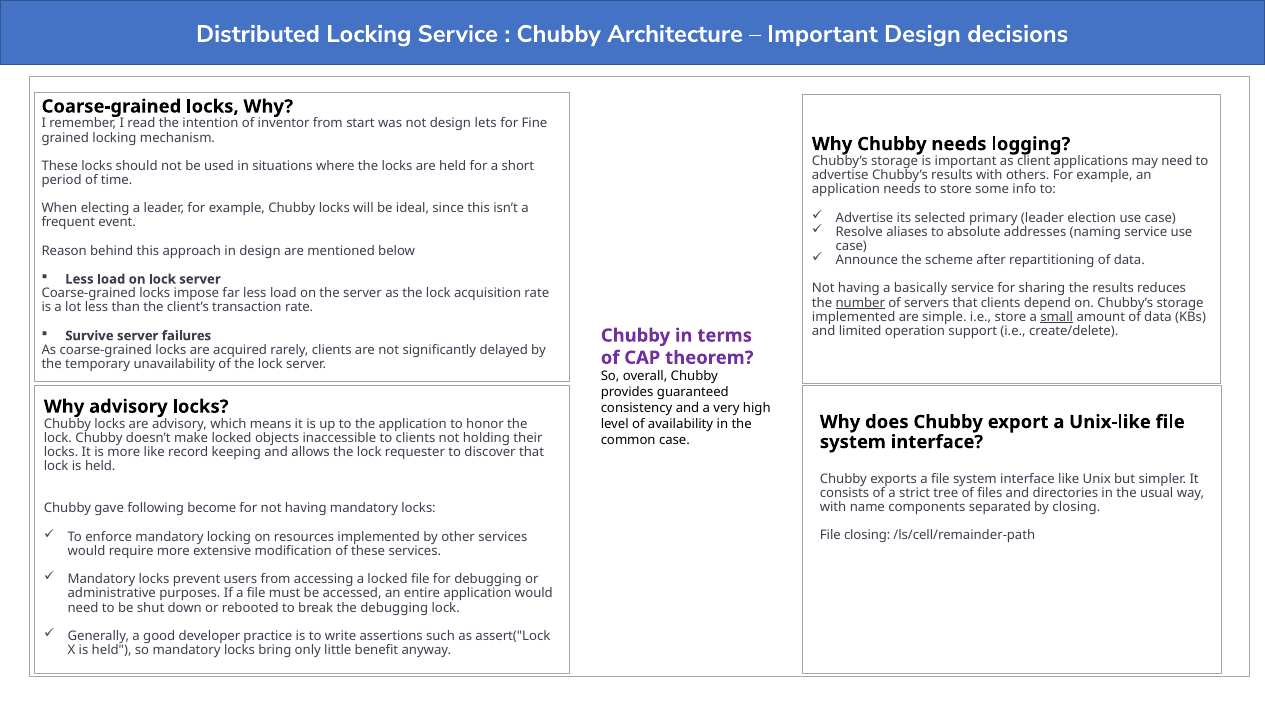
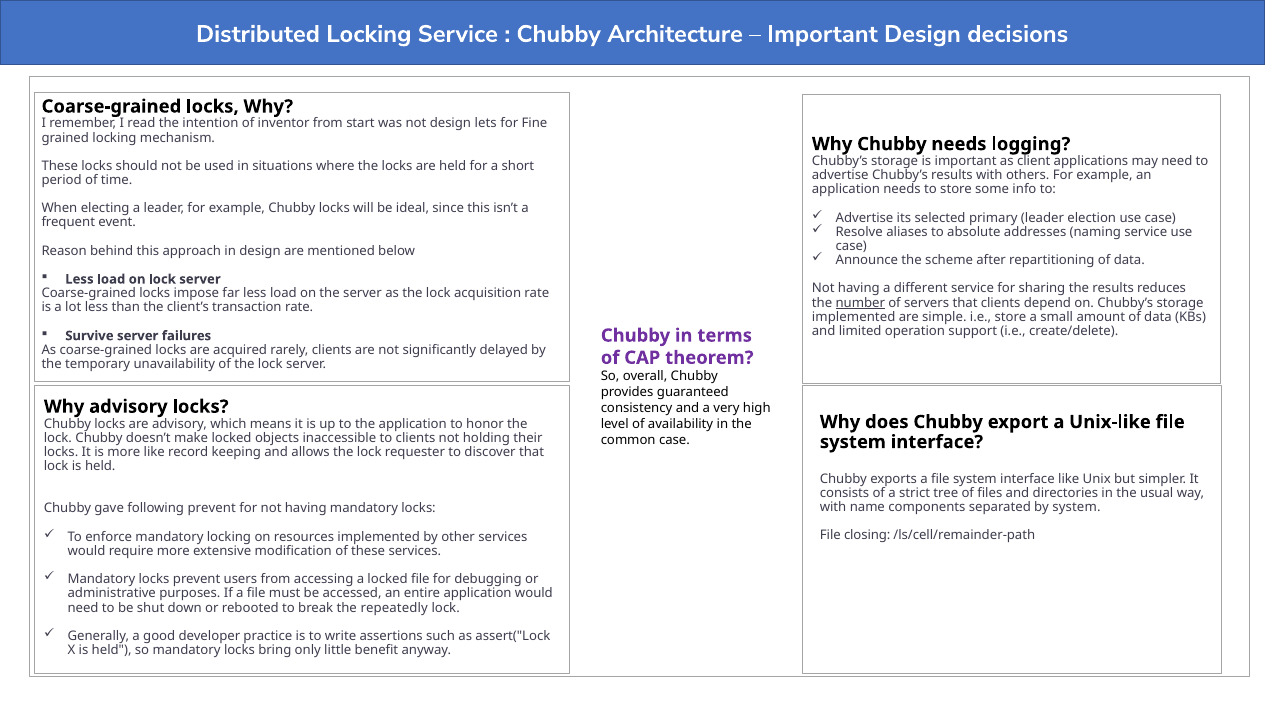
basically: basically -> different
small underline: present -> none
by closing: closing -> system
following become: become -> prevent
the debugging: debugging -> repeatedly
